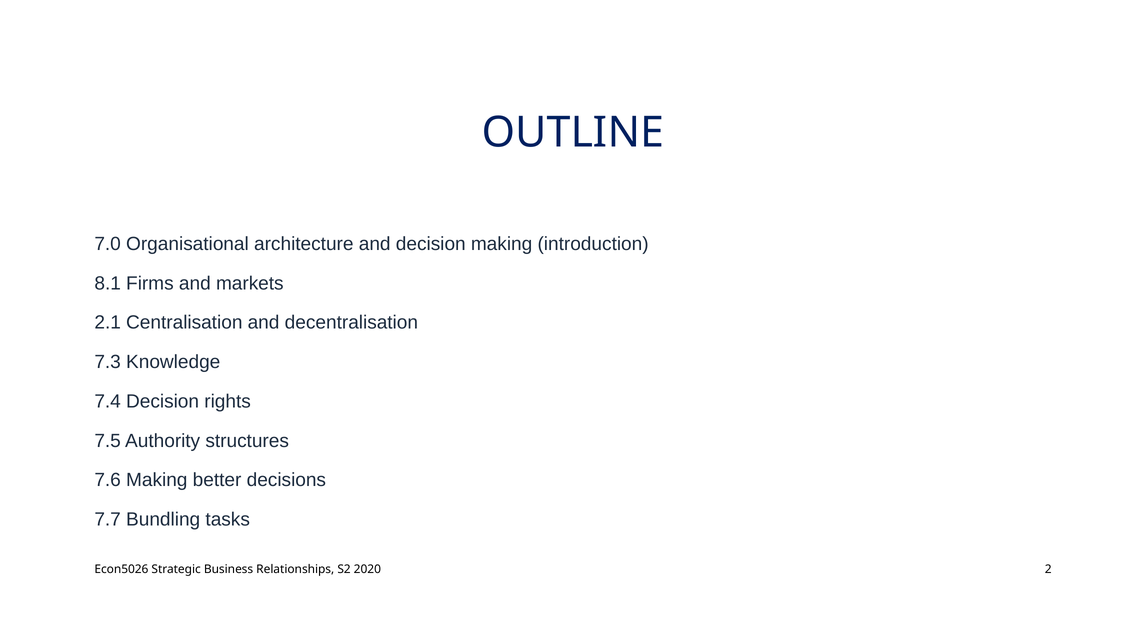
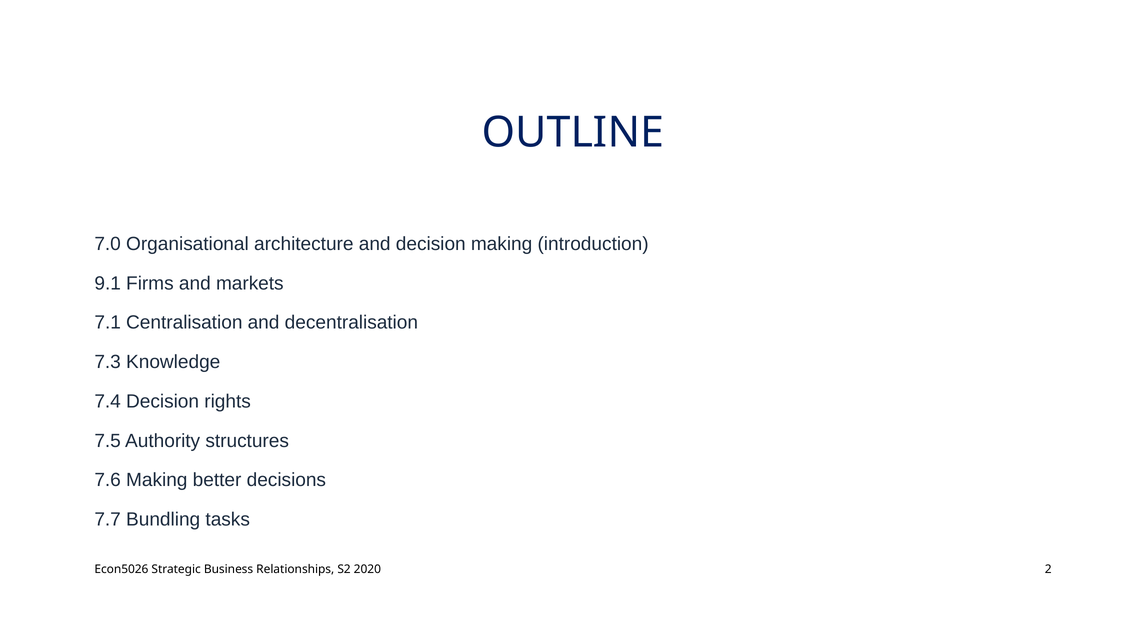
8.1: 8.1 -> 9.1
2.1: 2.1 -> 7.1
